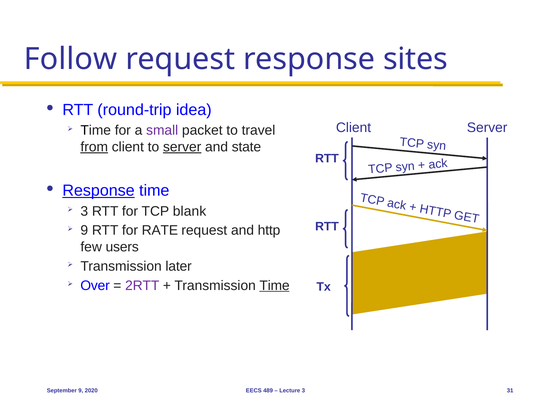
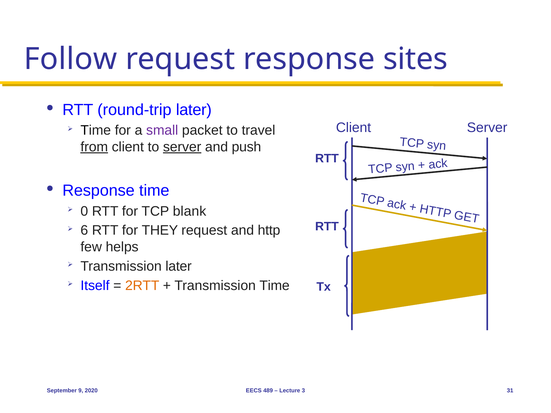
round-trip idea: idea -> later
state: state -> push
Response at (99, 191) underline: present -> none
3 at (84, 211): 3 -> 0
9 at (84, 231): 9 -> 6
RATE: RATE -> THEY
users: users -> helps
Over: Over -> Itself
2RTT colour: purple -> orange
Time at (275, 286) underline: present -> none
